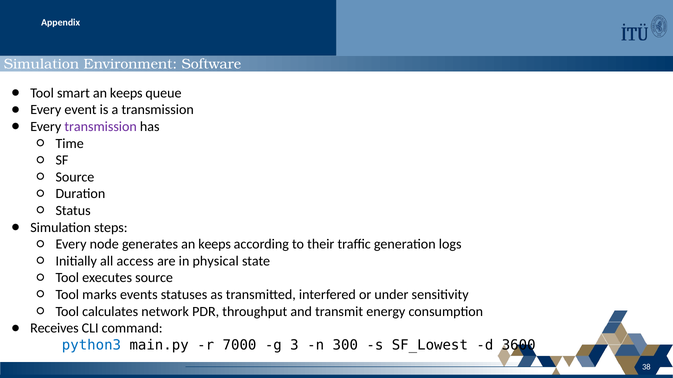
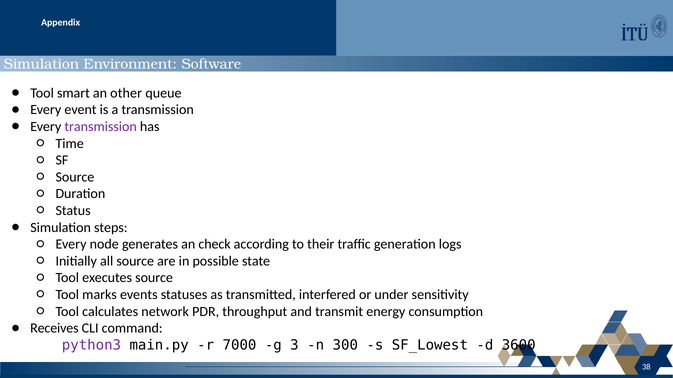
keeps at (126, 93): keeps -> other
generates an keeps: keeps -> check
all access: access -> source
physical: physical -> possible
python3 colour: blue -> purple
